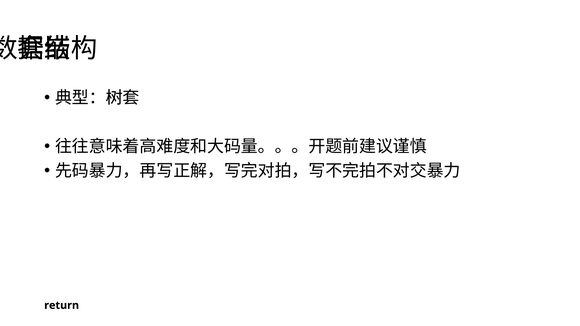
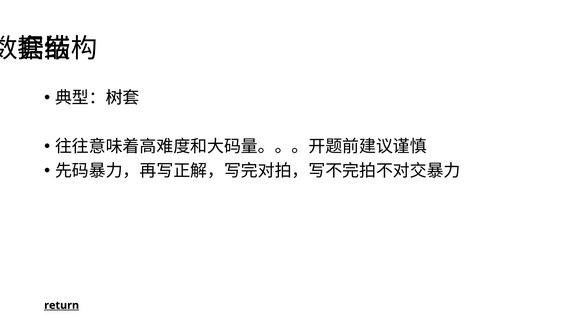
return underline: none -> present
